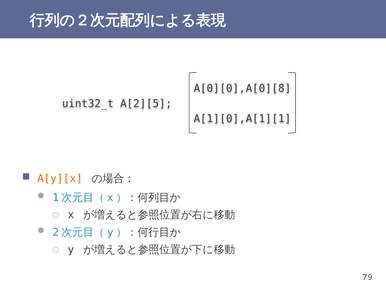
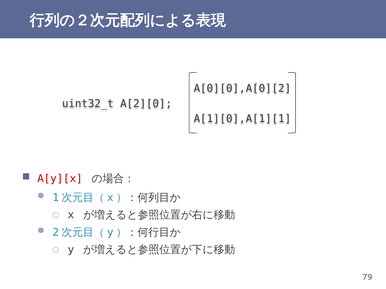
A[0][8: A[0][8 -> A[0][2
A[2][5: A[2][5 -> A[2][0
A[y][x colour: orange -> red
